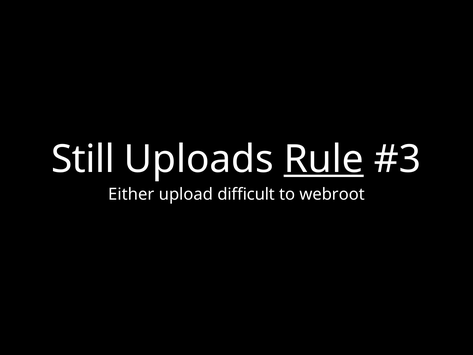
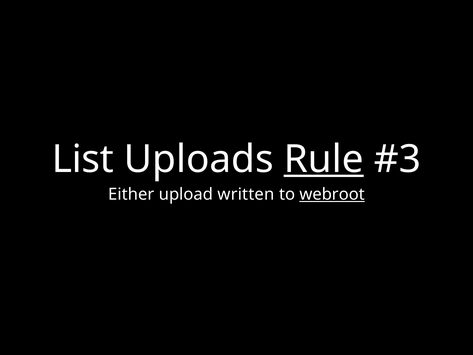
Still: Still -> List
difficult: difficult -> written
webroot underline: none -> present
